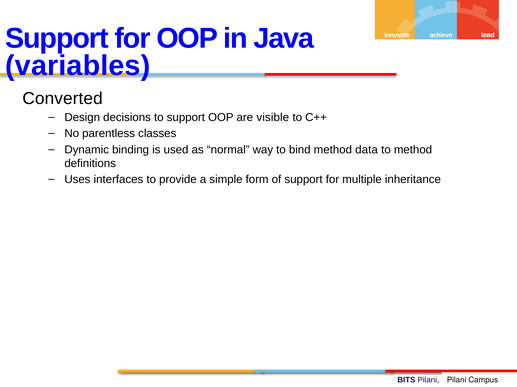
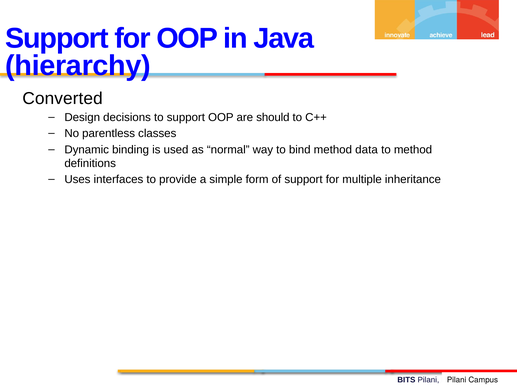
variables: variables -> hierarchy
visible: visible -> should
